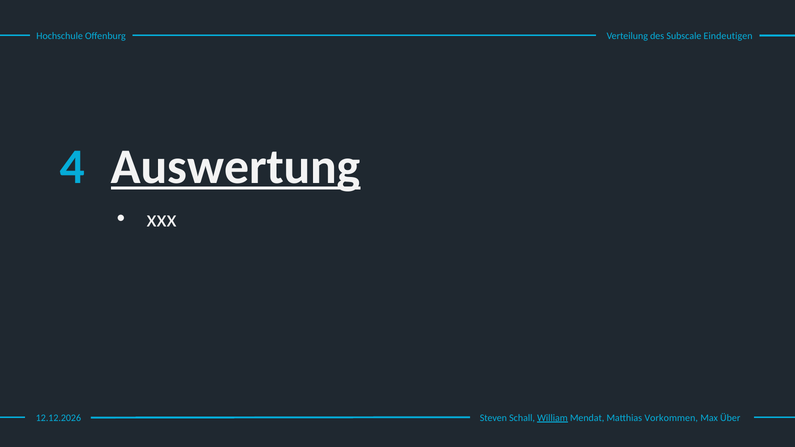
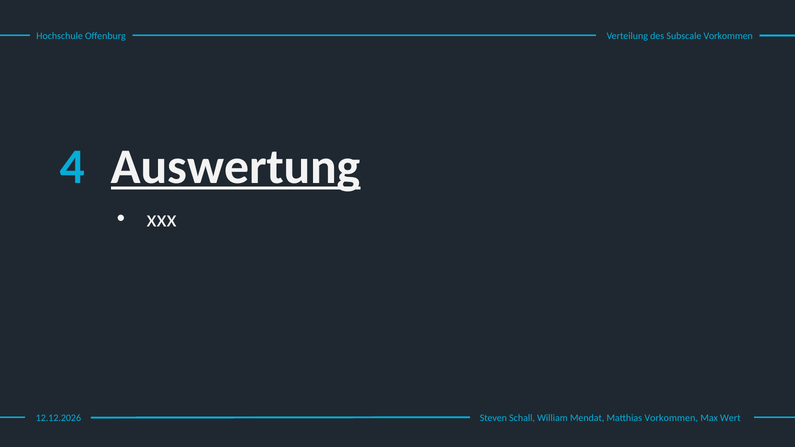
Subscale Eindeutigen: Eindeutigen -> Vorkommen
William underline: present -> none
Über: Über -> Wert
